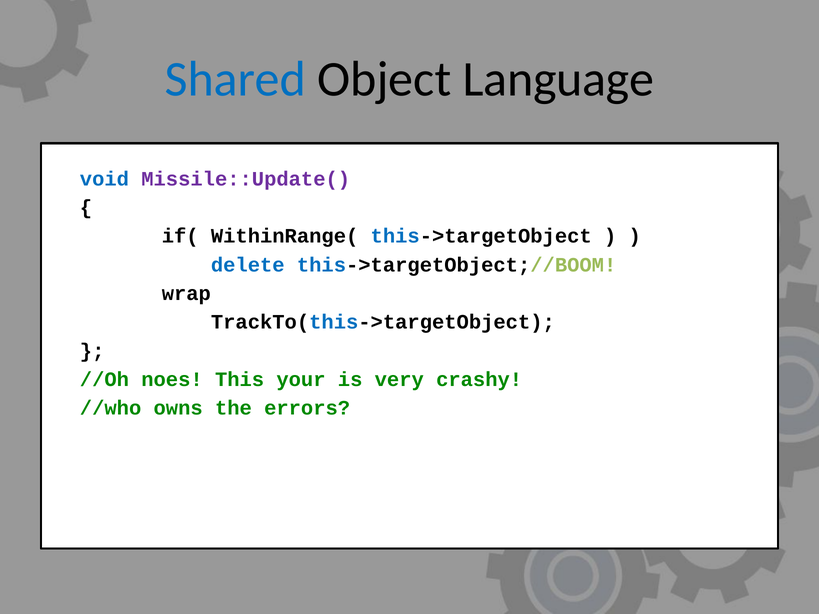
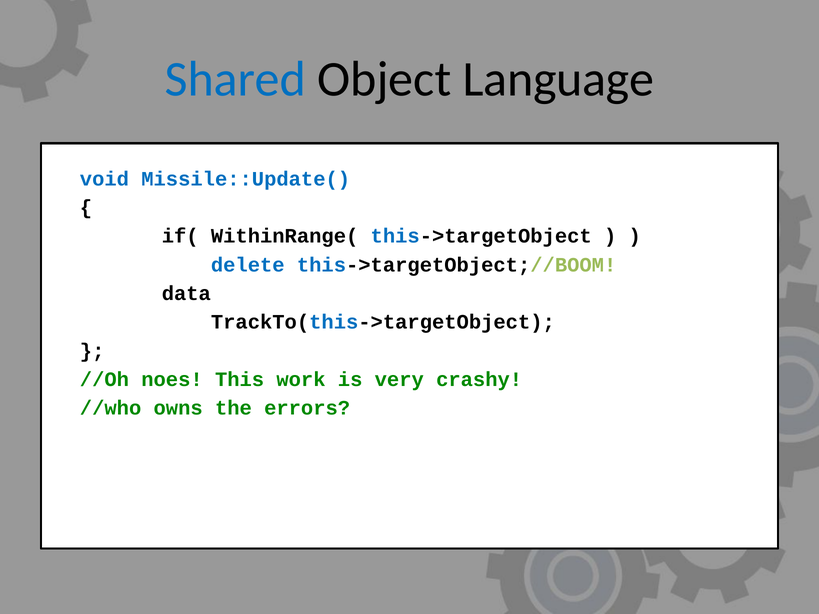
Missile::Update( colour: purple -> blue
wrap: wrap -> data
your: your -> work
